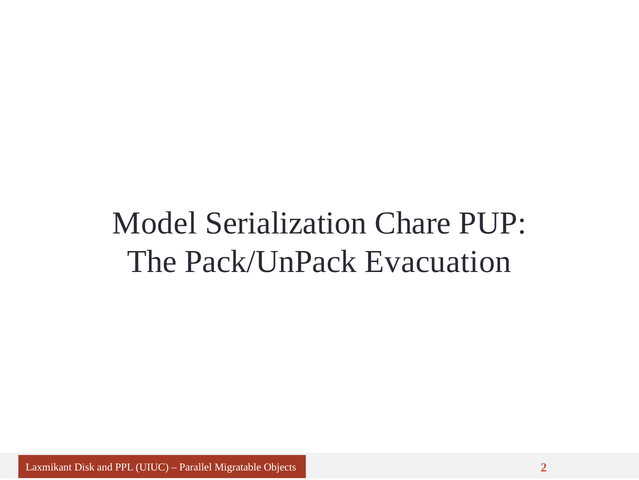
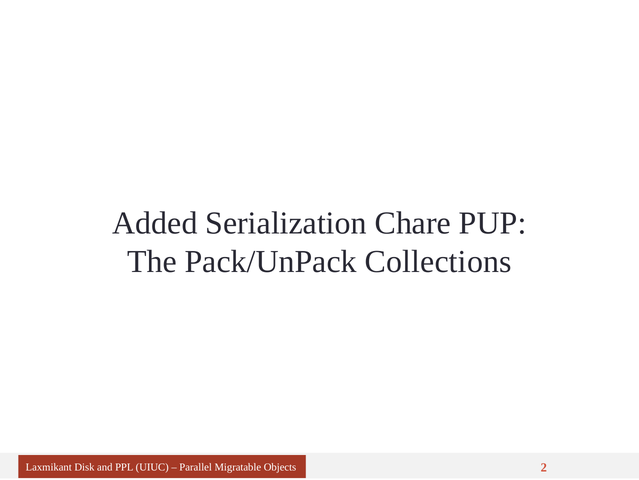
Model: Model -> Added
Evacuation: Evacuation -> Collections
